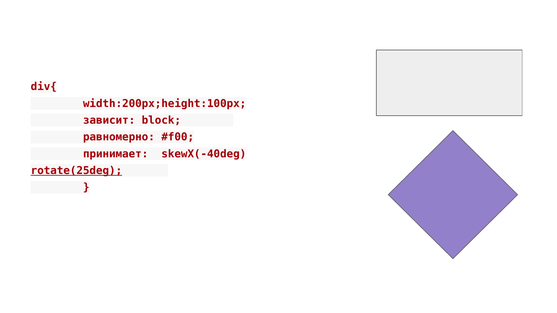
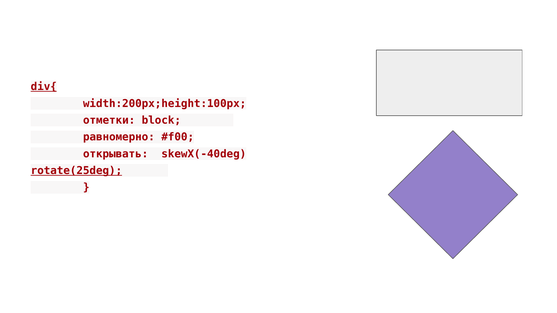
div{ underline: none -> present
зависит: зависит -> отметки
принимает: принимает -> открывать
